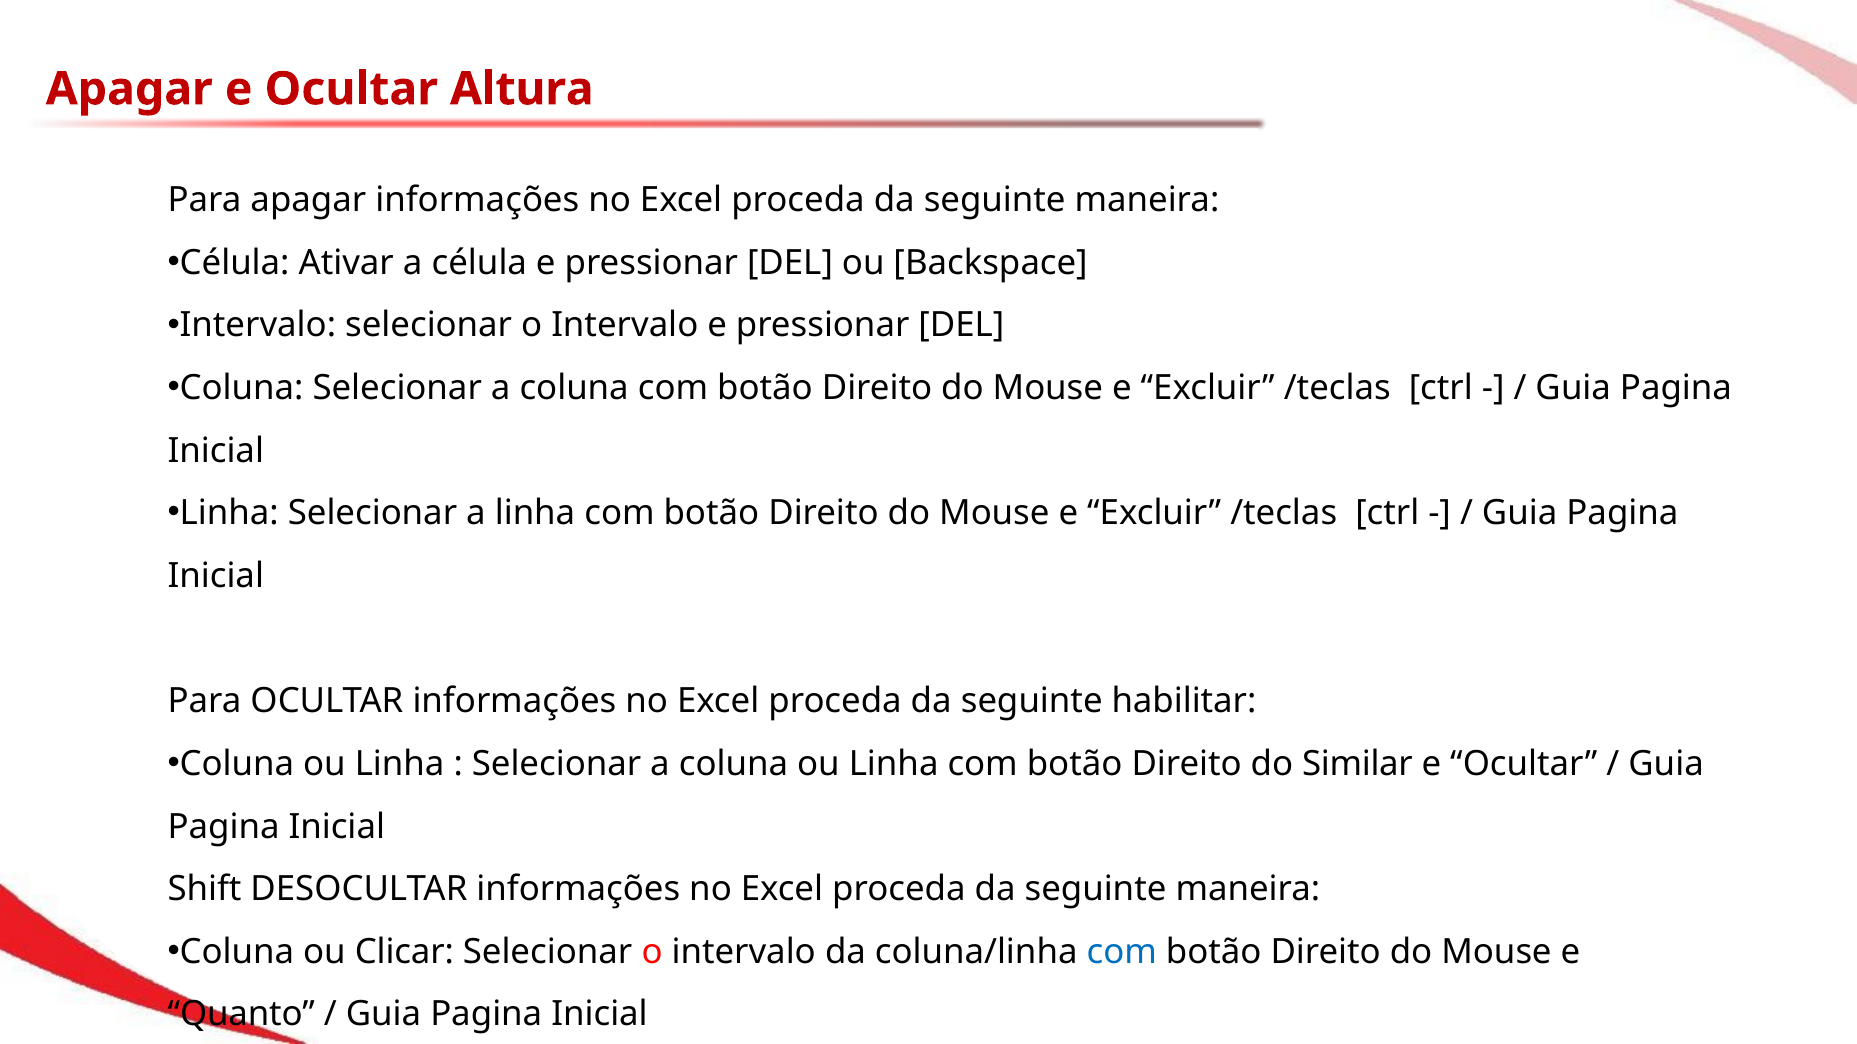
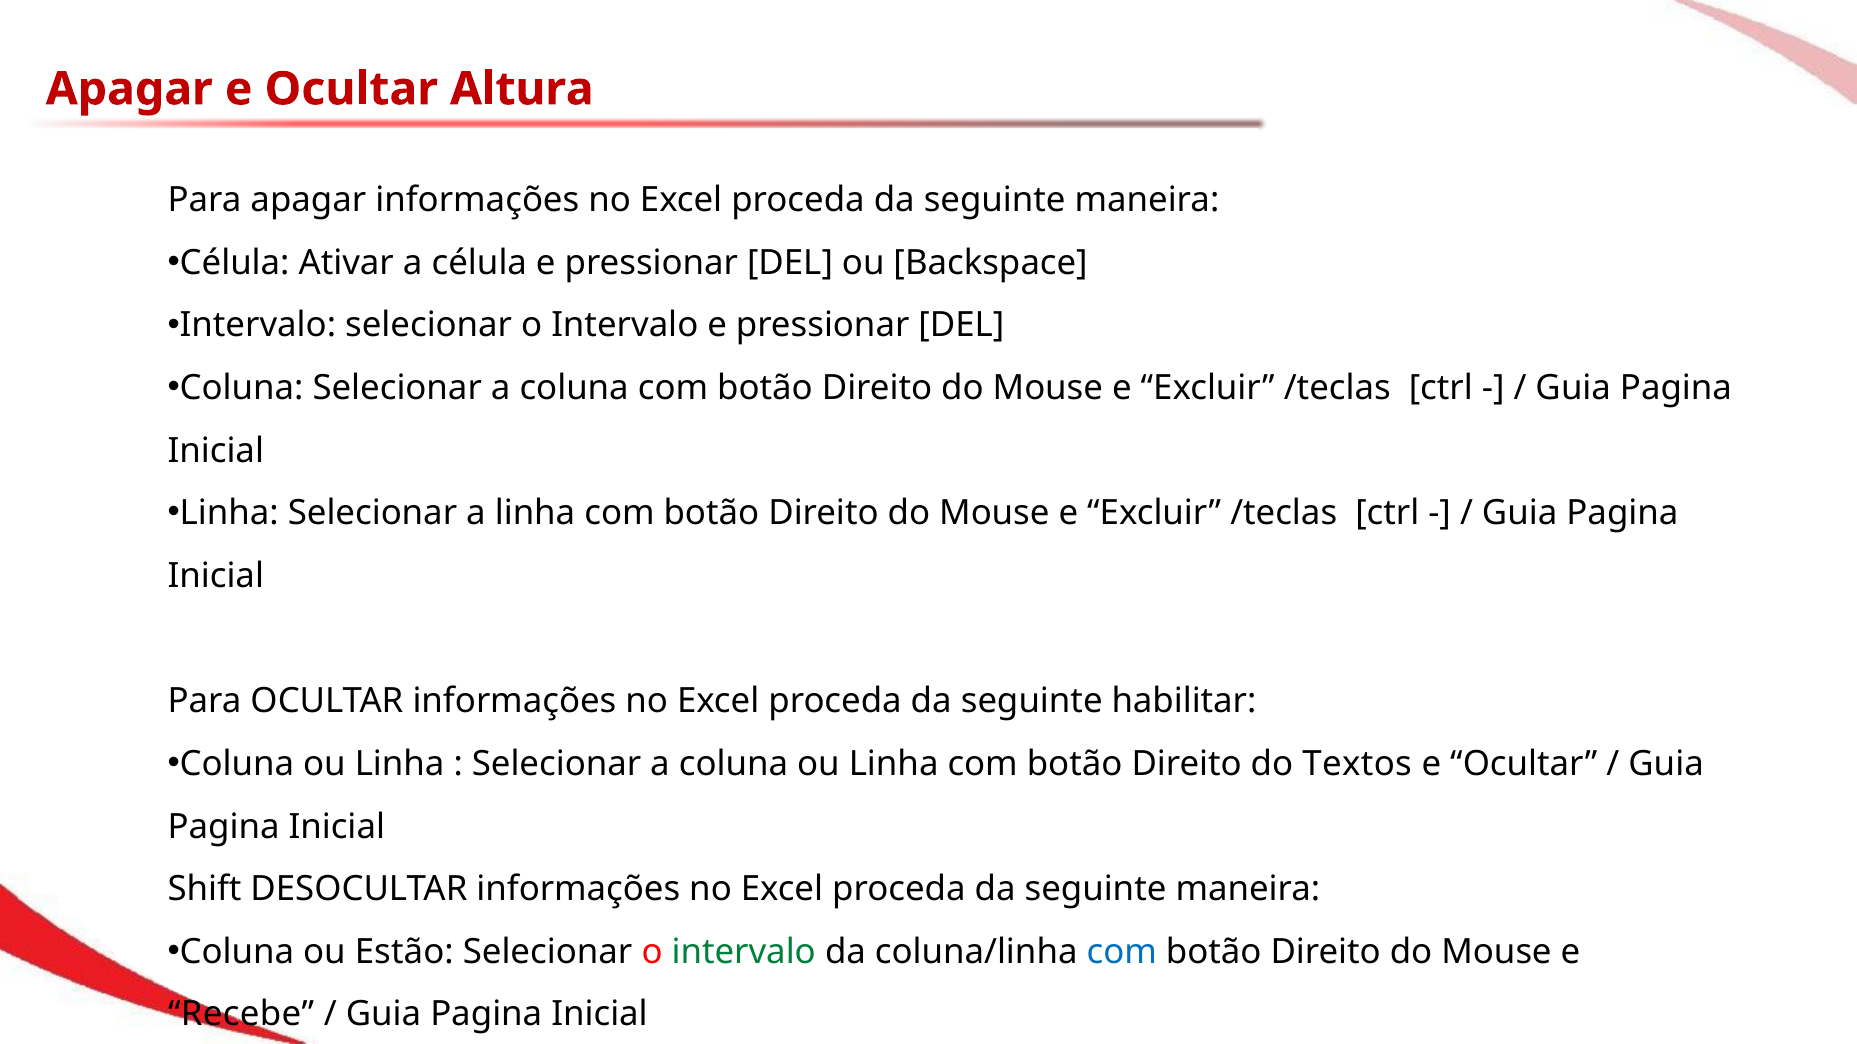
Similar: Similar -> Textos
Clicar: Clicar -> Estão
intervalo at (744, 952) colour: black -> green
Quanto: Quanto -> Recebe
